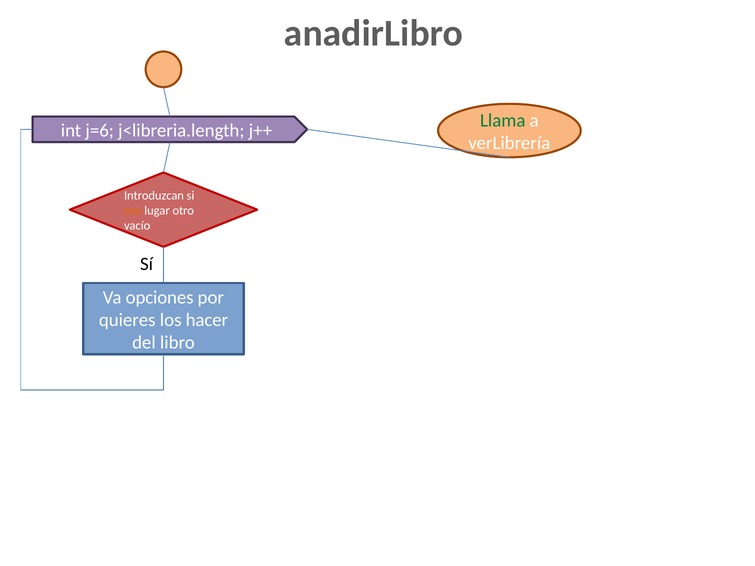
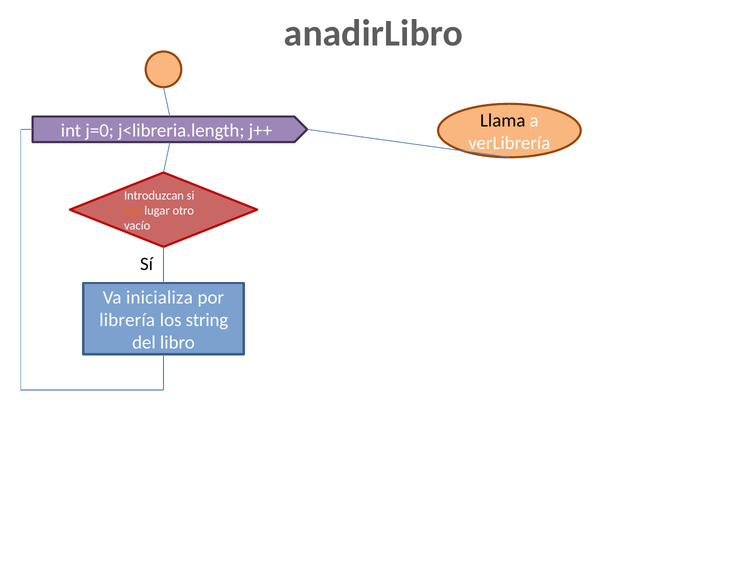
Llama colour: green -> black
j=6: j=6 -> j=0
opciones: opciones -> inicializa
quieres: quieres -> librería
hacer: hacer -> string
